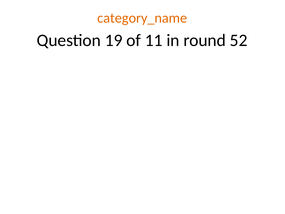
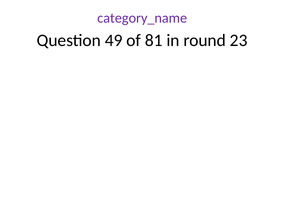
category_name colour: orange -> purple
19: 19 -> 49
11: 11 -> 81
52: 52 -> 23
